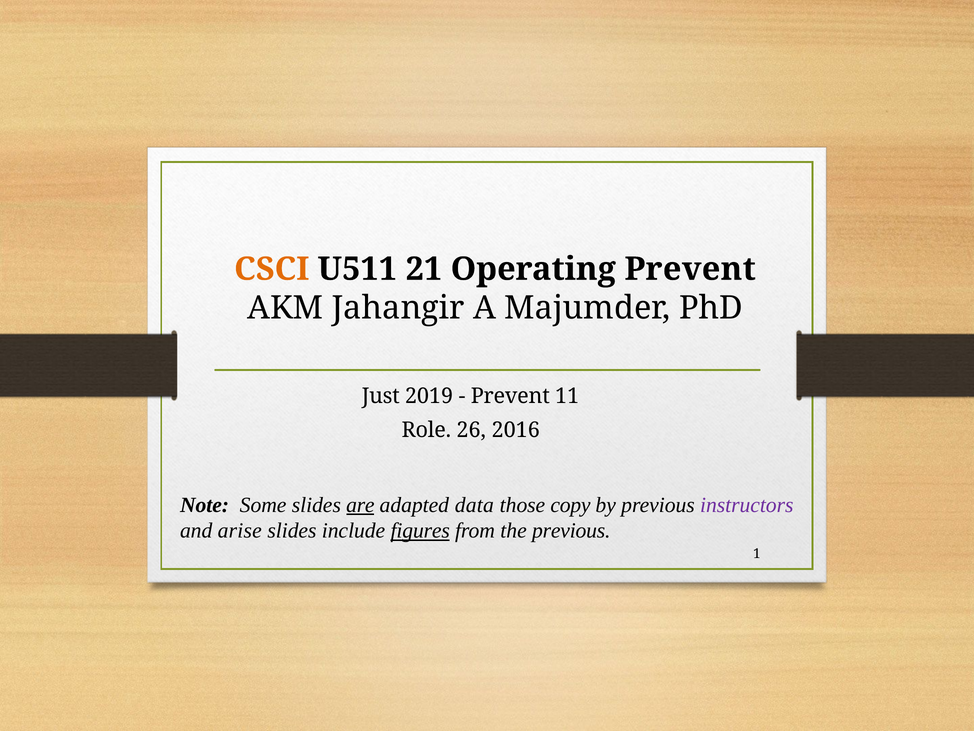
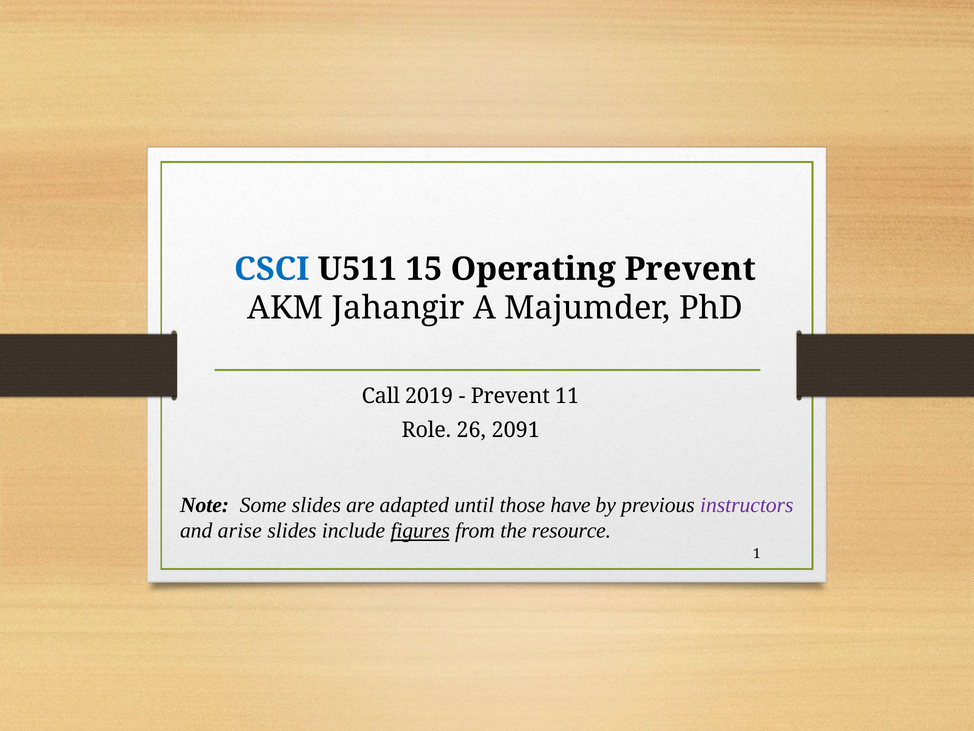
CSCI colour: orange -> blue
21: 21 -> 15
Just: Just -> Call
2016: 2016 -> 2091
are underline: present -> none
data: data -> until
copy: copy -> have
the previous: previous -> resource
